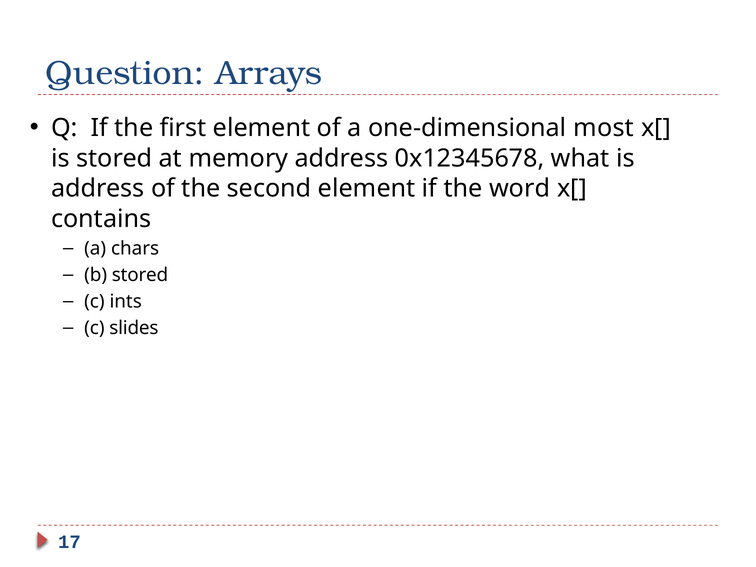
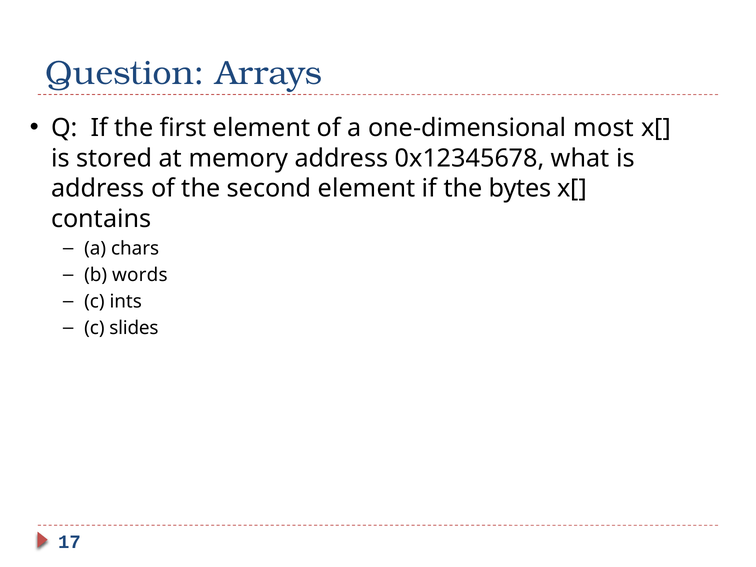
word: word -> bytes
b stored: stored -> words
